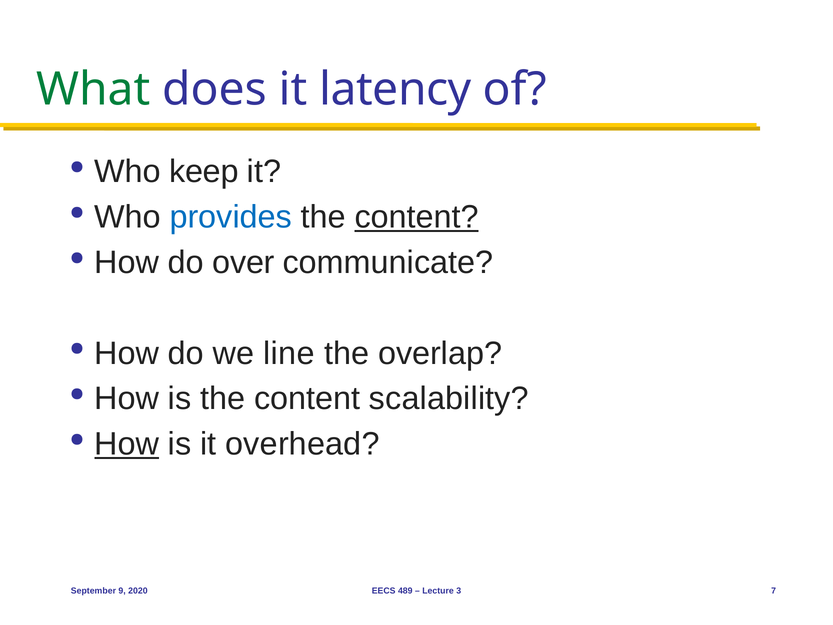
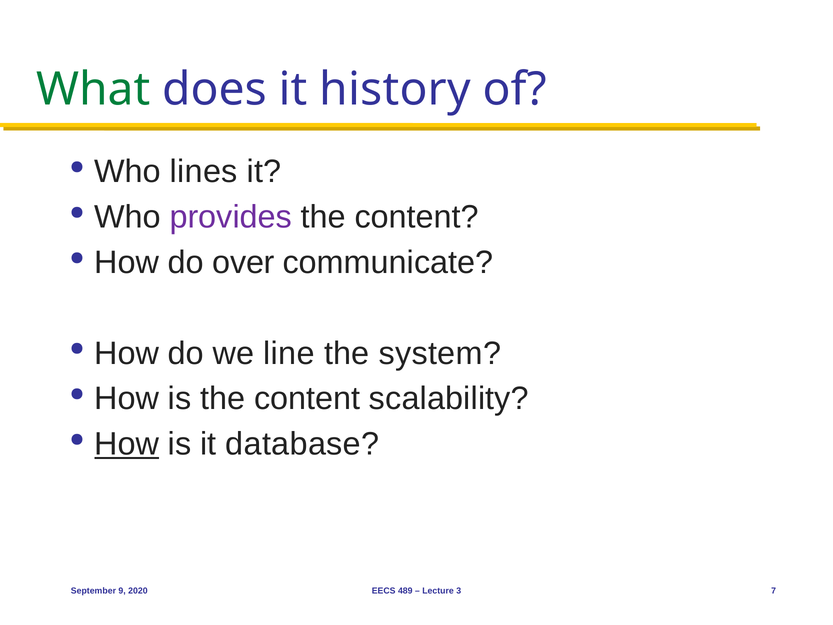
latency: latency -> history
keep: keep -> lines
provides colour: blue -> purple
content at (417, 217) underline: present -> none
overlap: overlap -> system
overhead: overhead -> database
